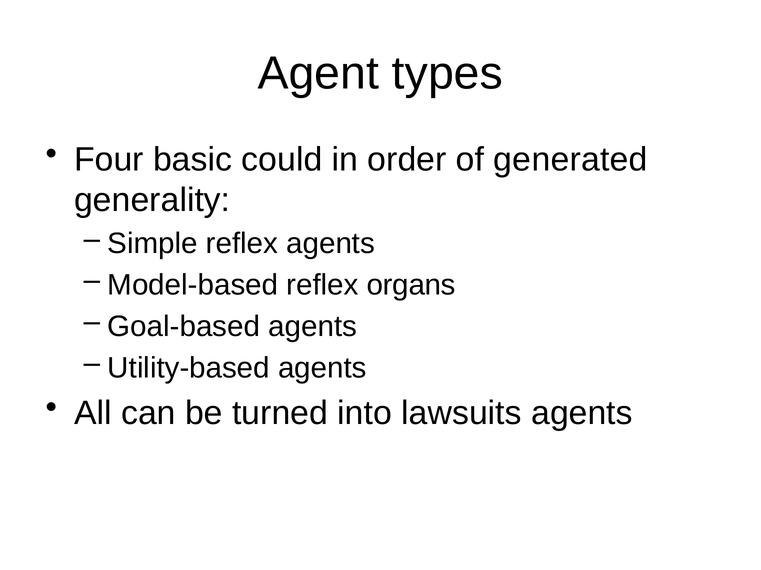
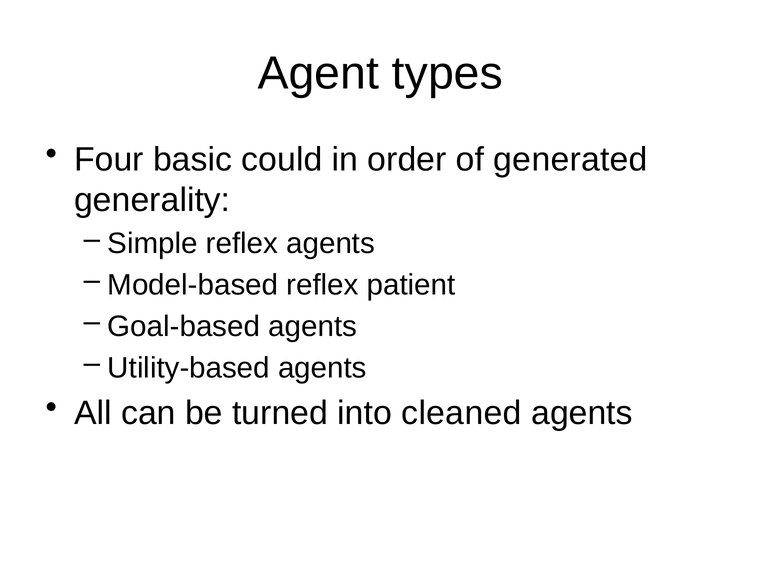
organs: organs -> patient
lawsuits: lawsuits -> cleaned
